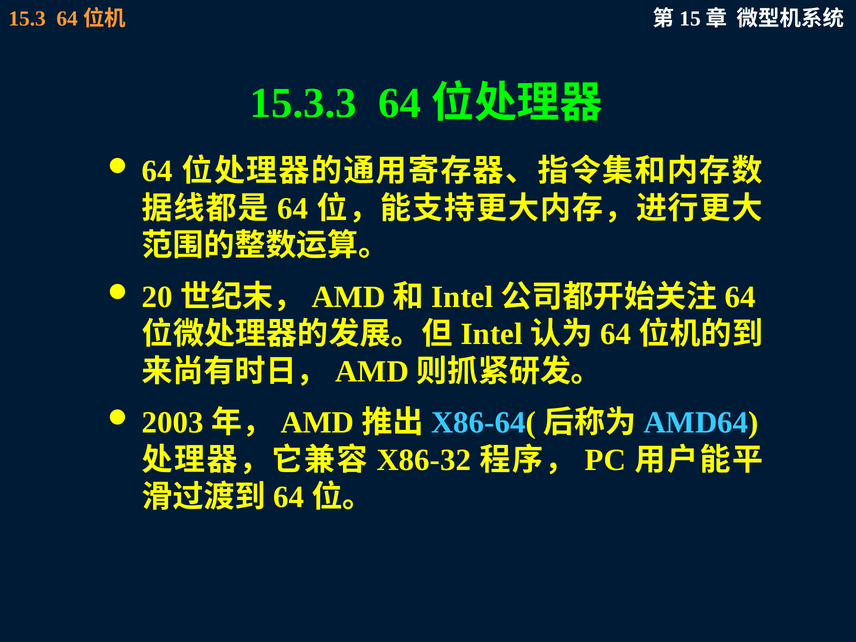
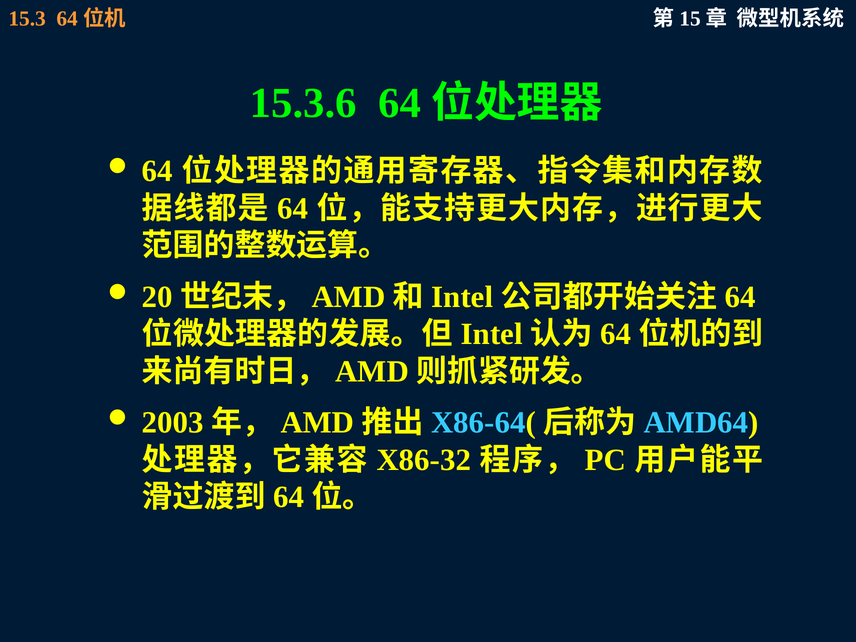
15.3.3: 15.3.3 -> 15.3.6
